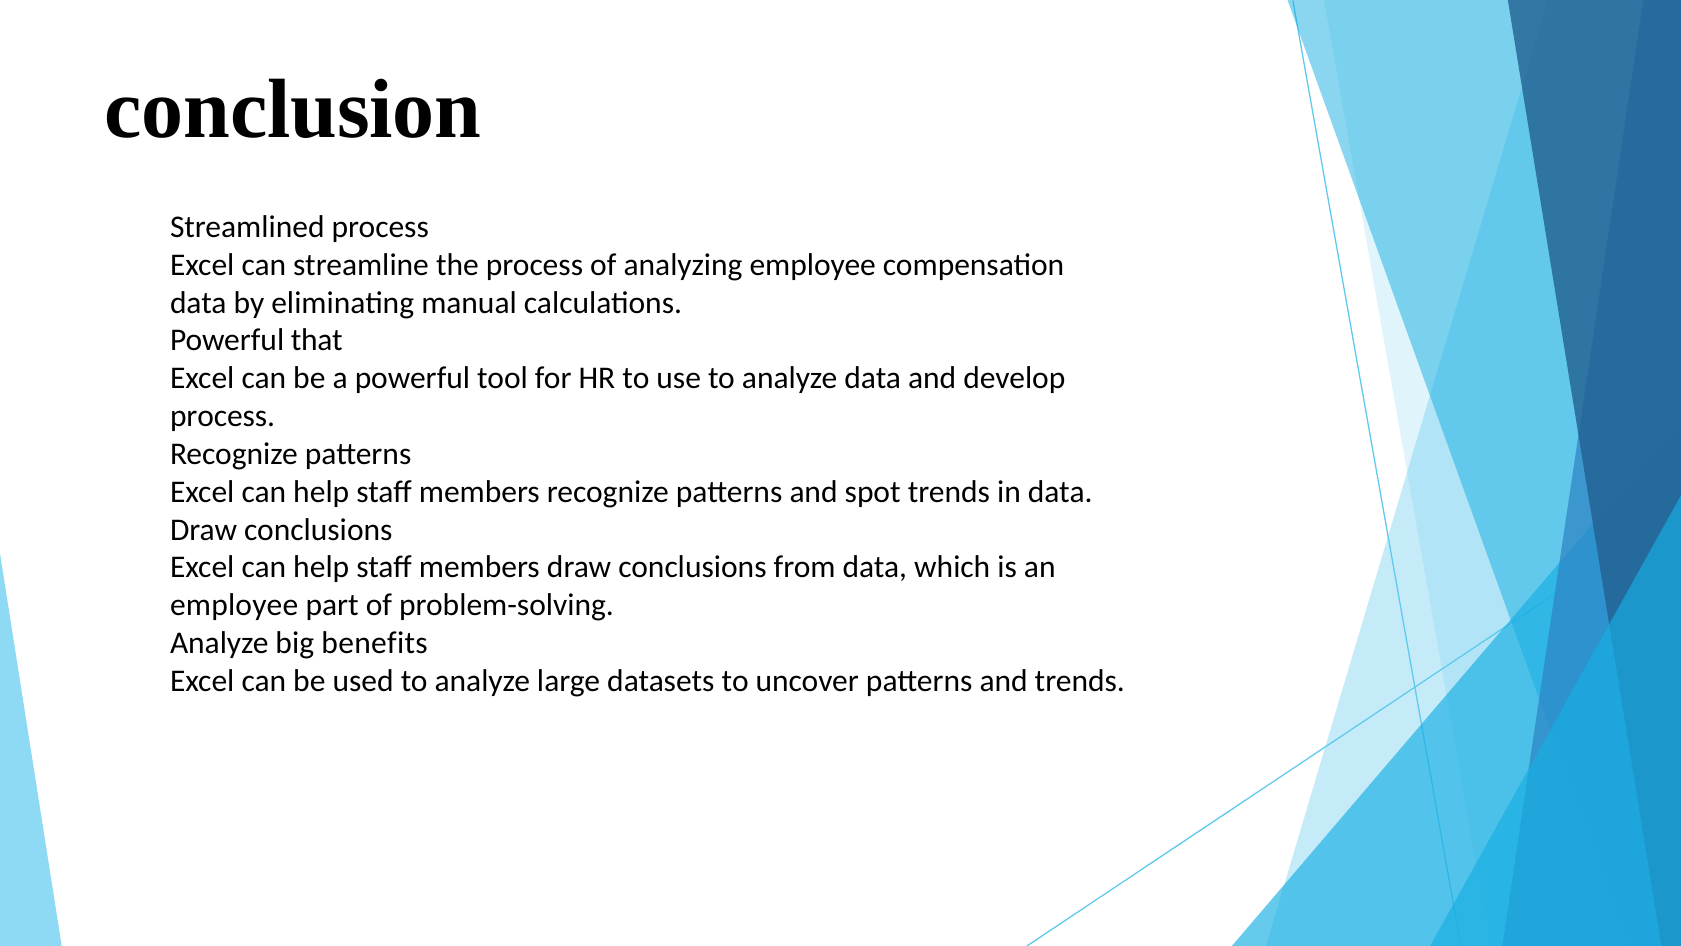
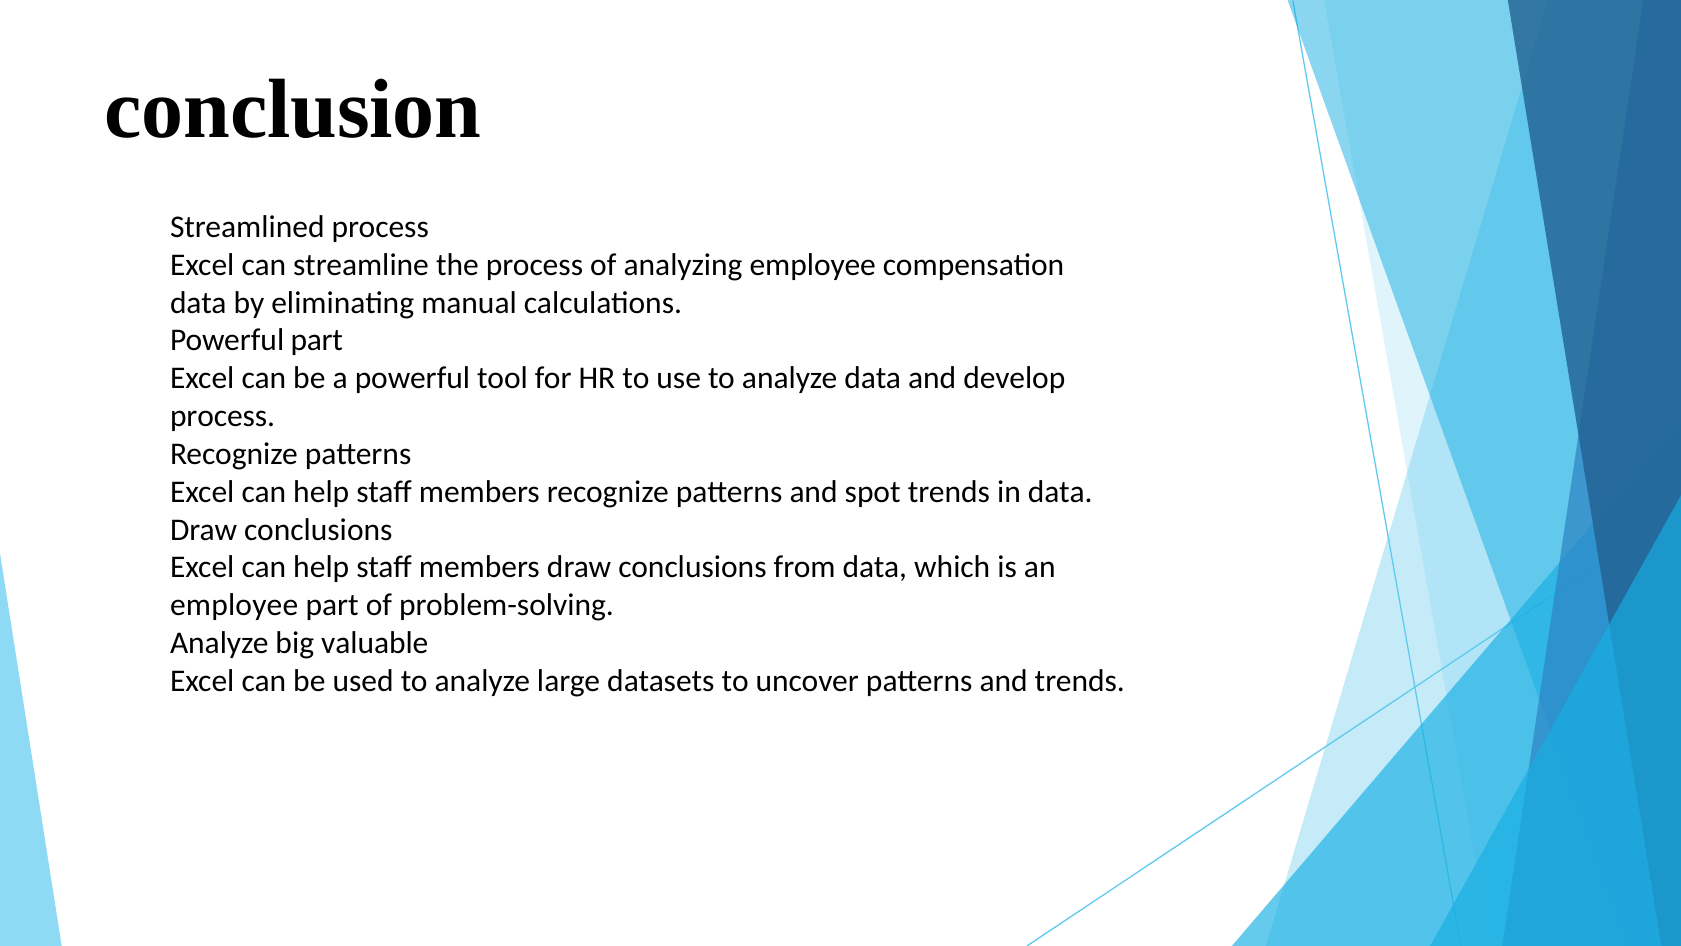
Powerful that: that -> part
benefits: benefits -> valuable
